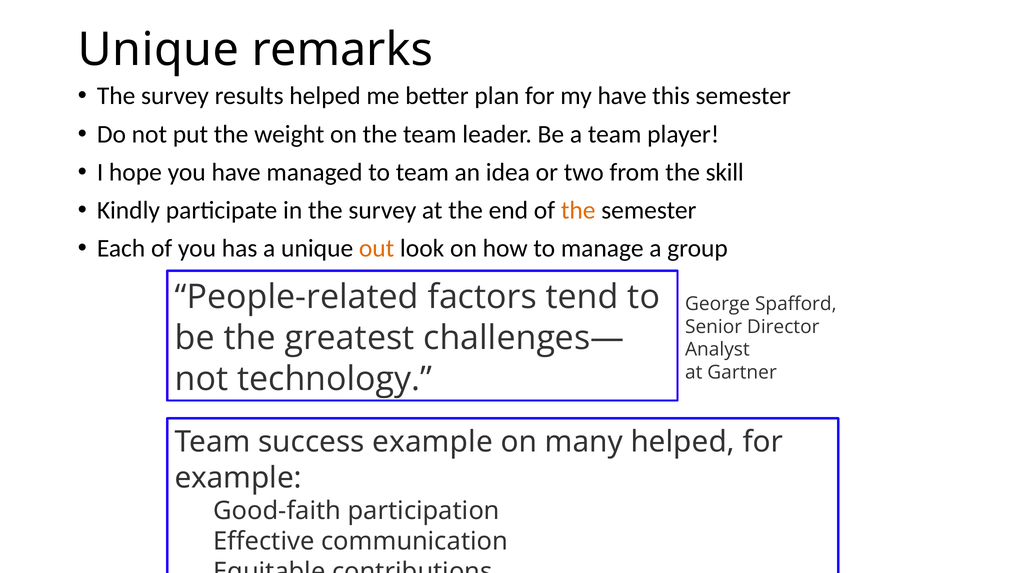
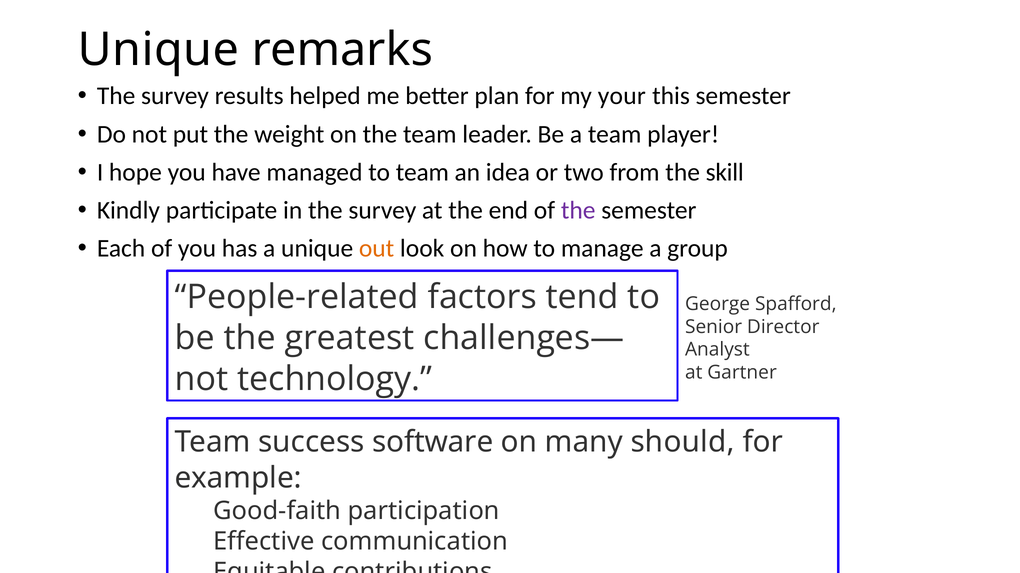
my have: have -> your
the at (578, 211) colour: orange -> purple
success example: example -> software
many helped: helped -> should
